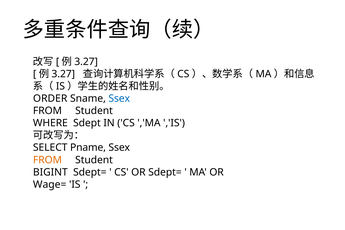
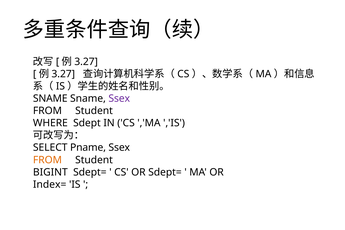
ORDER at (50, 99): ORDER -> SNAME
Ssex at (119, 99) colour: blue -> purple
Wage=: Wage= -> Index=
